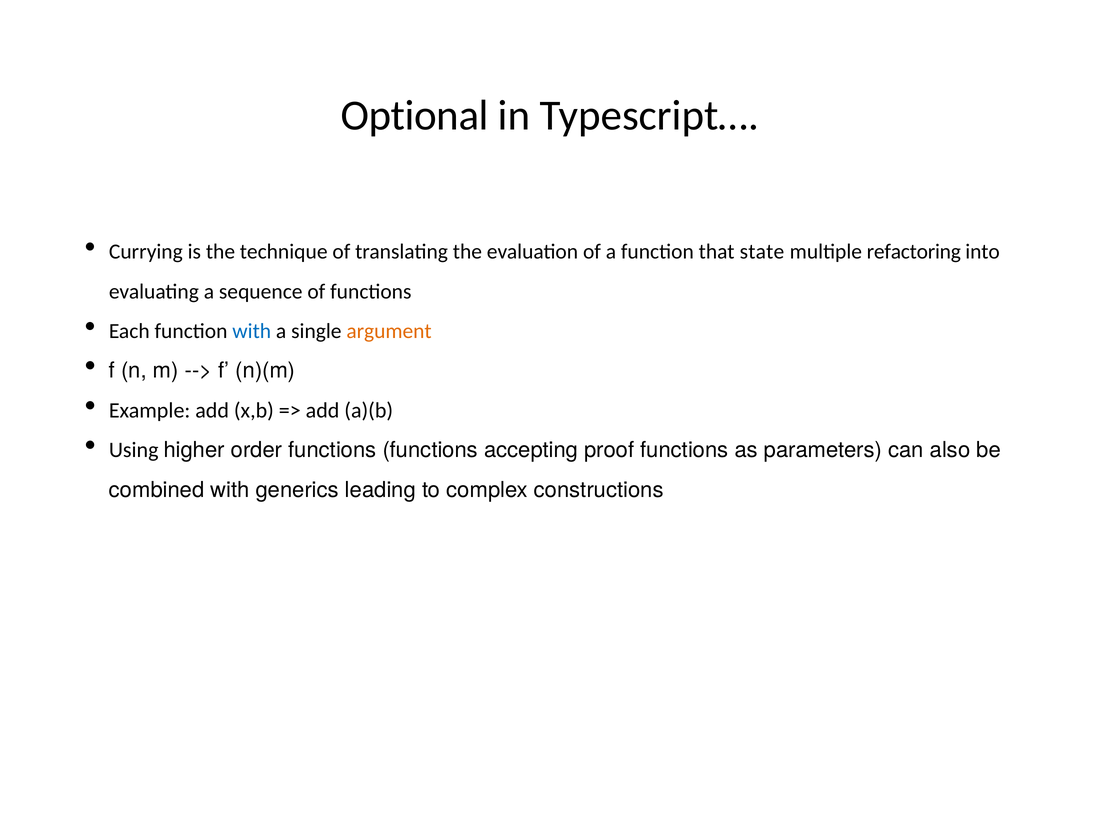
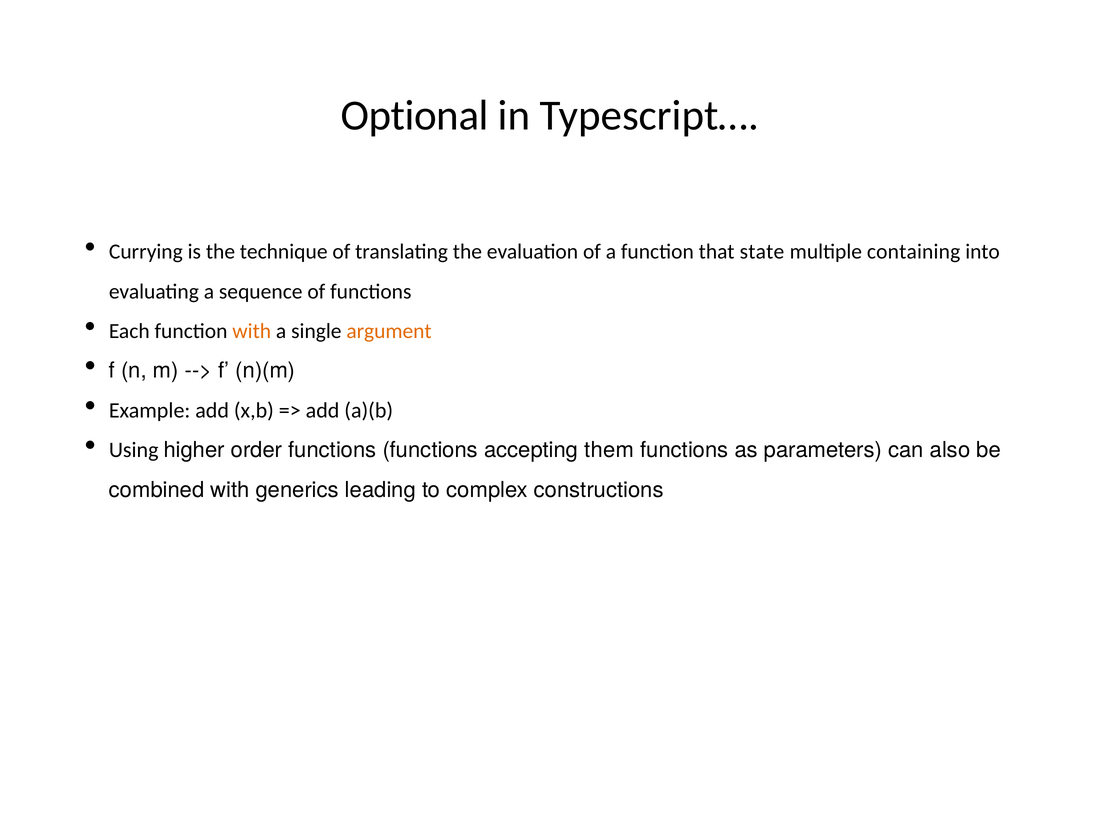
refactoring: refactoring -> containing
with at (252, 331) colour: blue -> orange
proof: proof -> them
